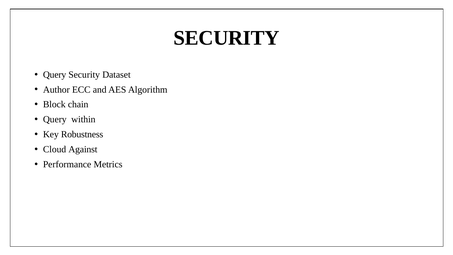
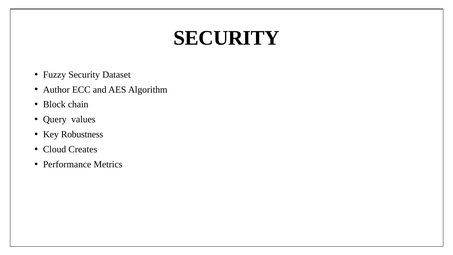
Query at (55, 75): Query -> Fuzzy
within: within -> values
Against: Against -> Creates
